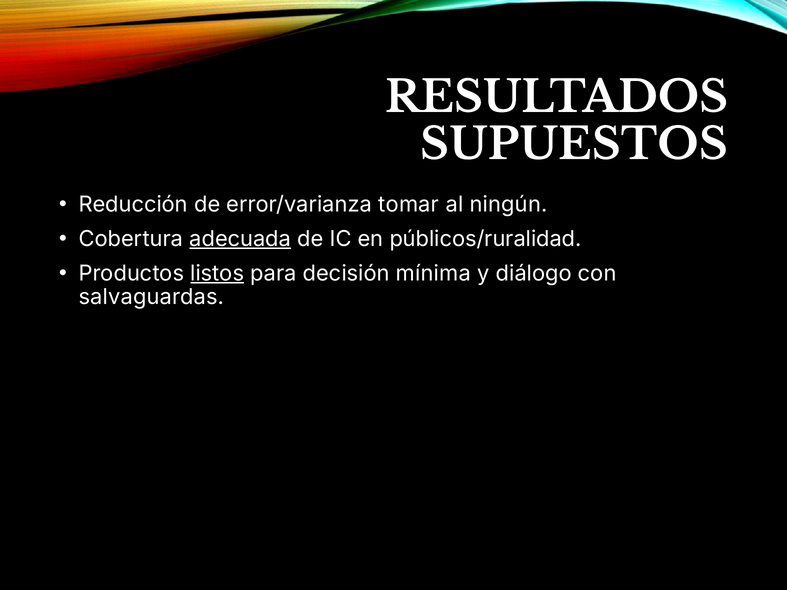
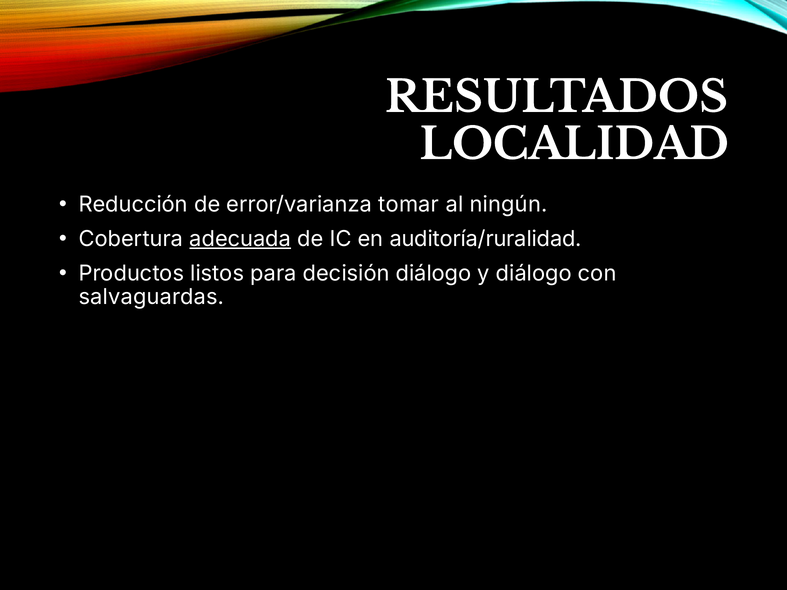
SUPUESTOS: SUPUESTOS -> LOCALIDAD
públicos/ruralidad: públicos/ruralidad -> auditoría/ruralidad
listos underline: present -> none
decisión mínima: mínima -> diálogo
